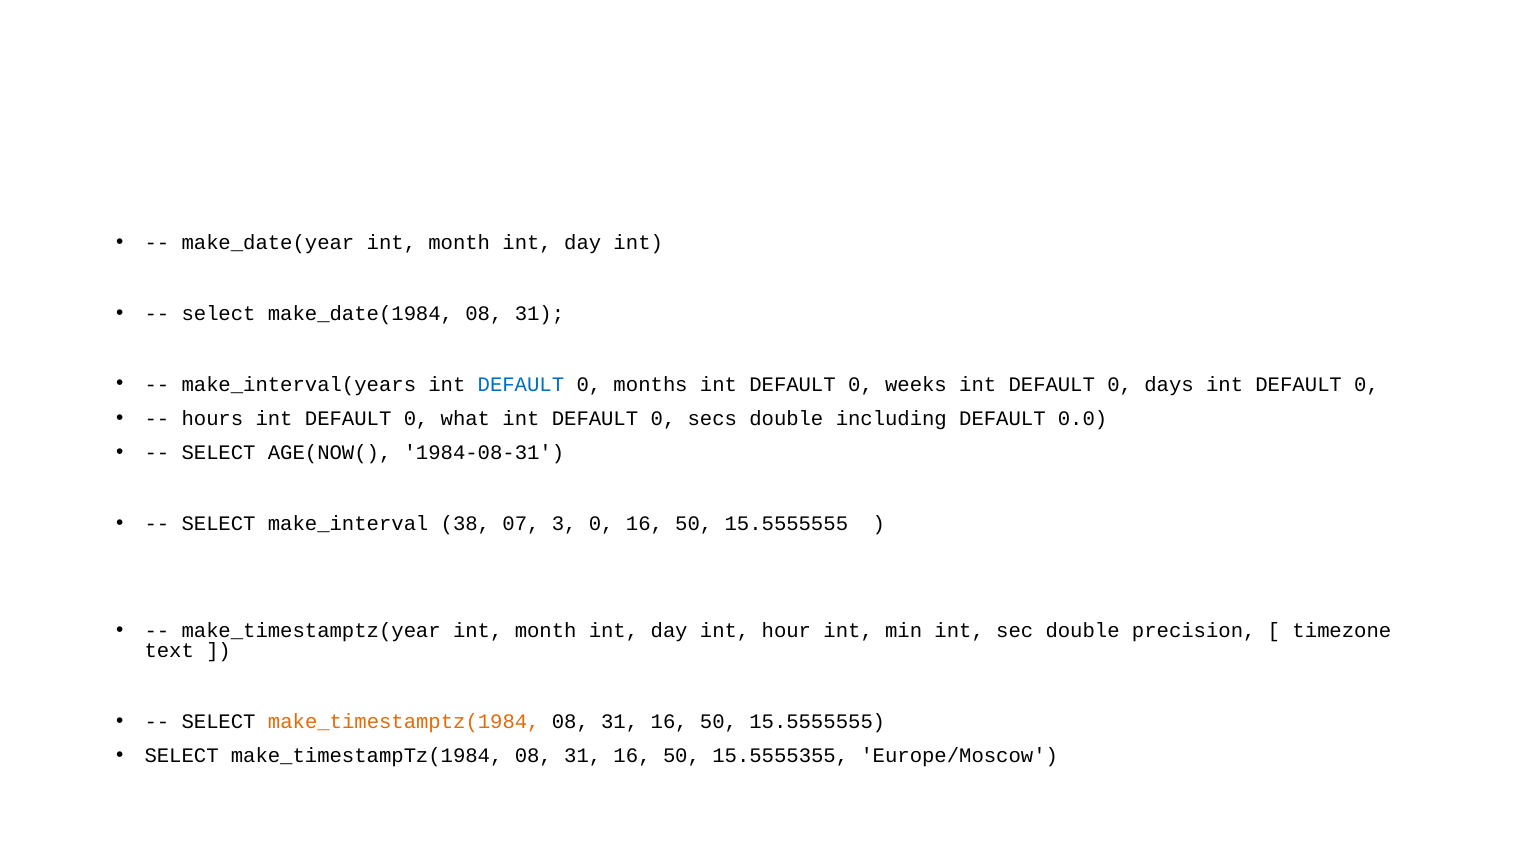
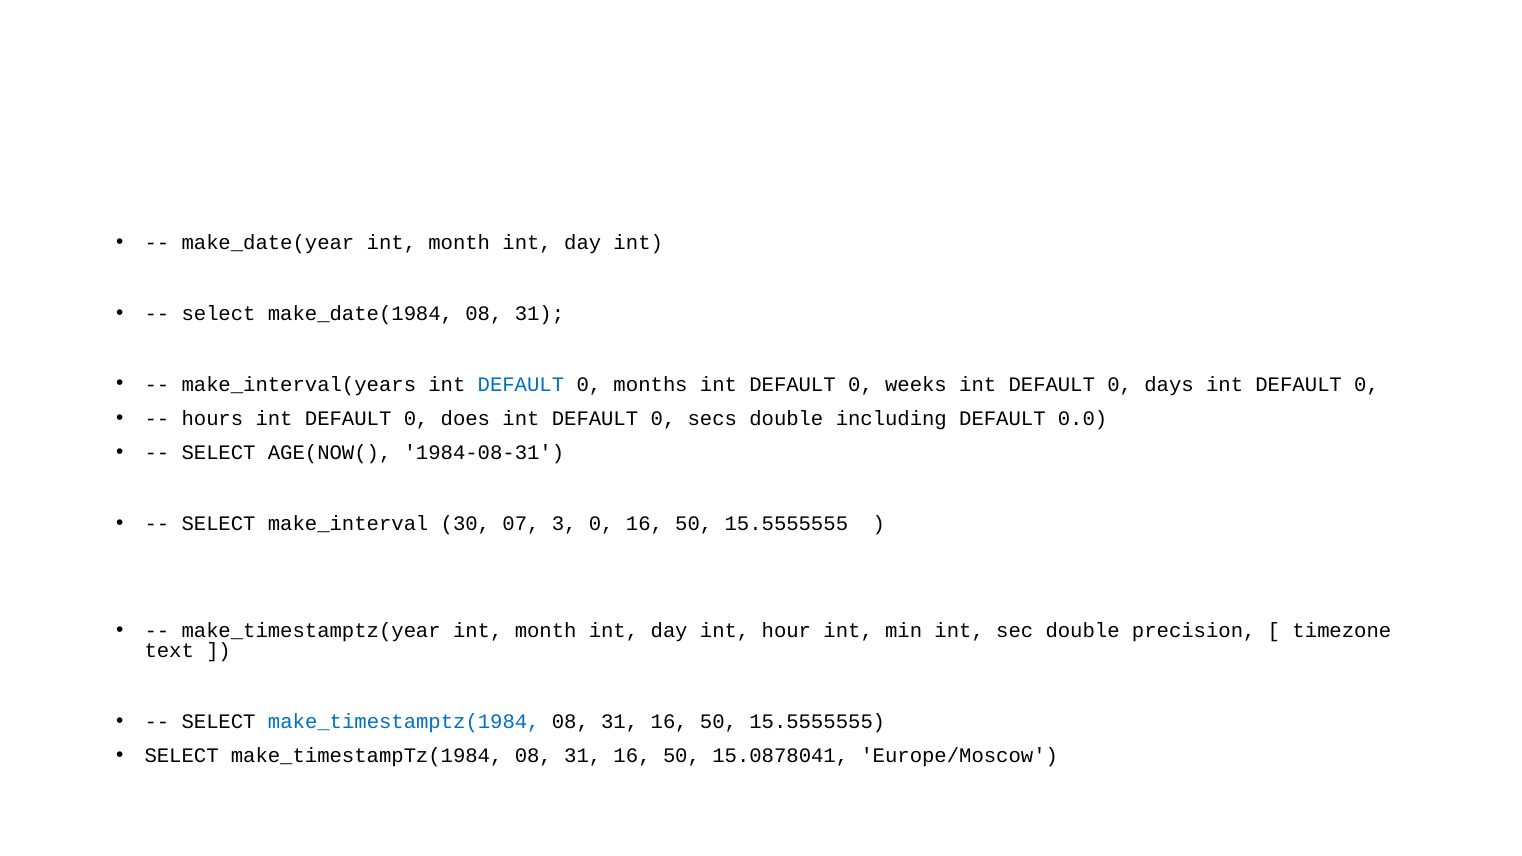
what: what -> does
38: 38 -> 30
make_timestamptz(1984 at (404, 722) colour: orange -> blue
15.5555355: 15.5555355 -> 15.0878041
